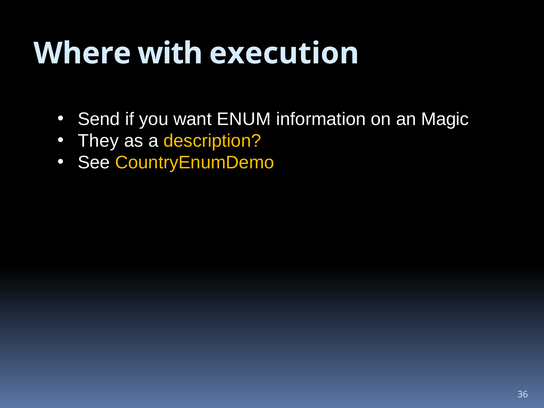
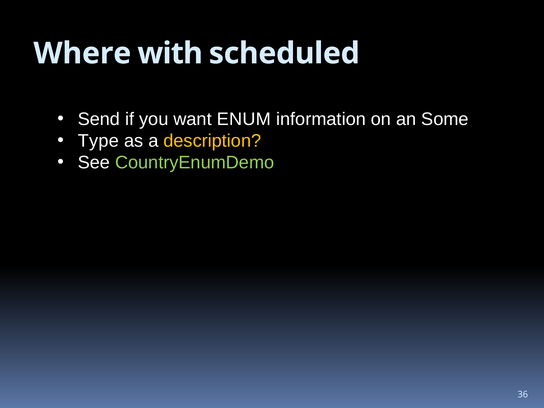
execution: execution -> scheduled
Magic: Magic -> Some
They: They -> Type
CountryEnumDemo colour: yellow -> light green
